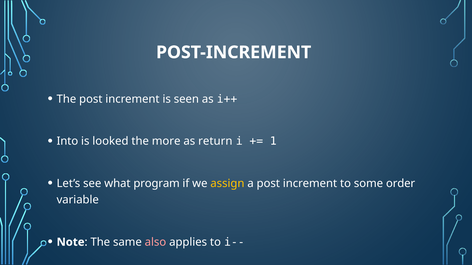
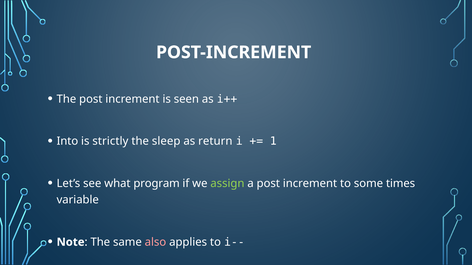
looked: looked -> strictly
more: more -> sleep
assign colour: yellow -> light green
order: order -> times
